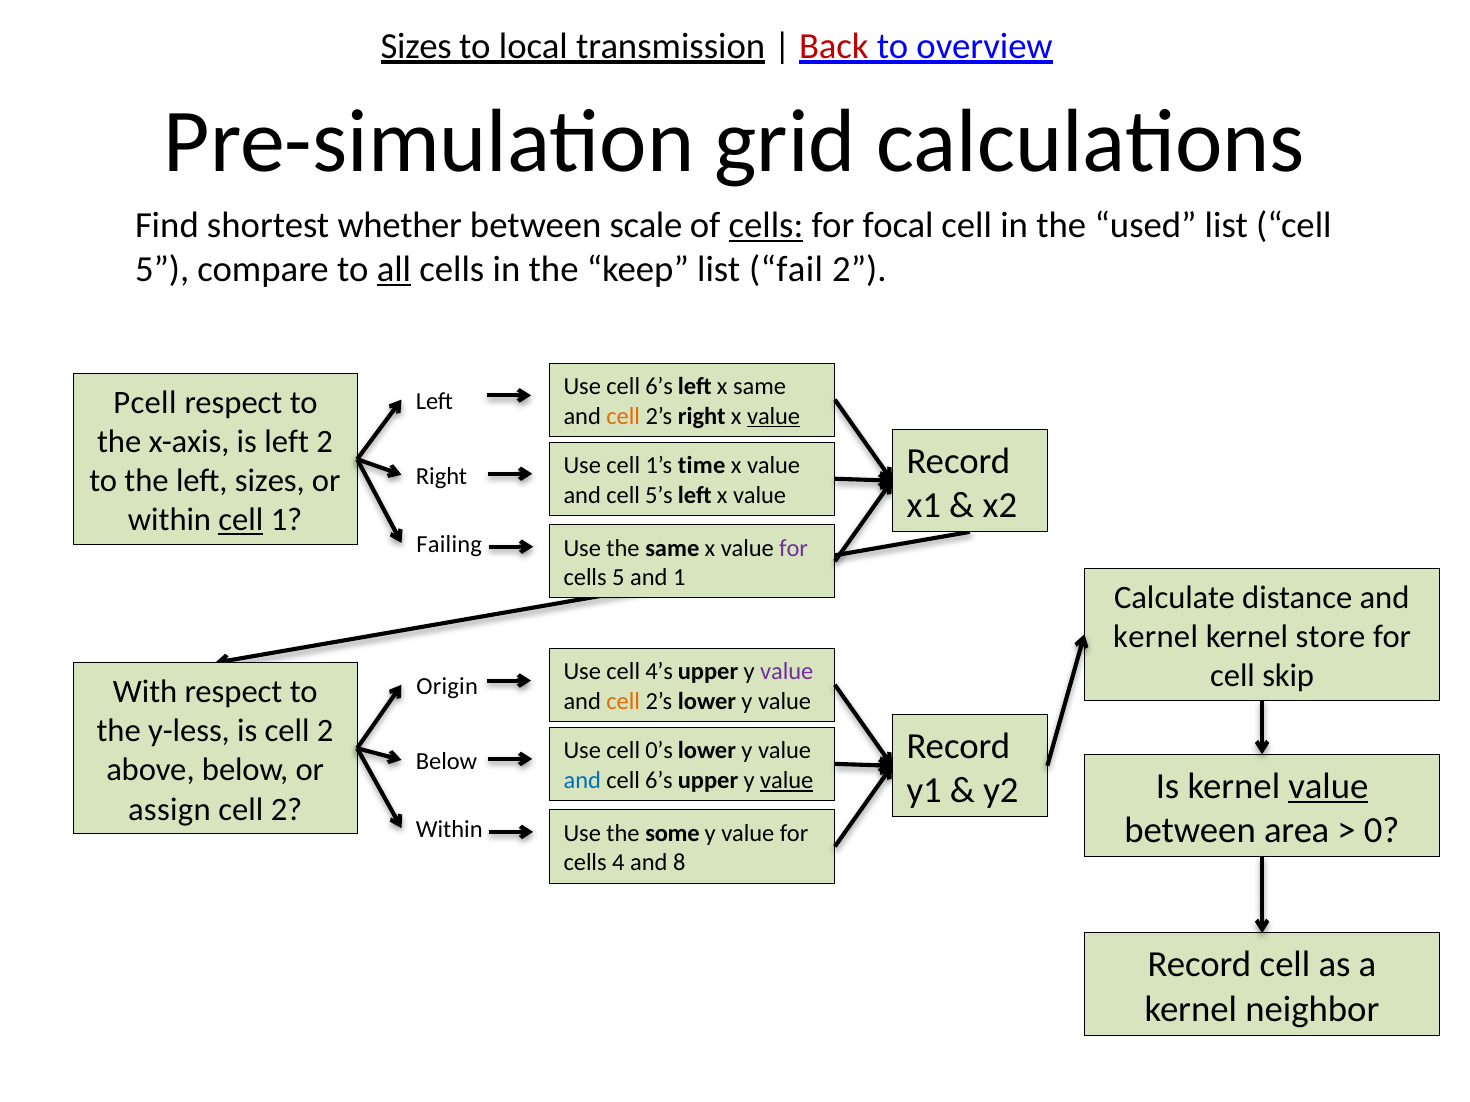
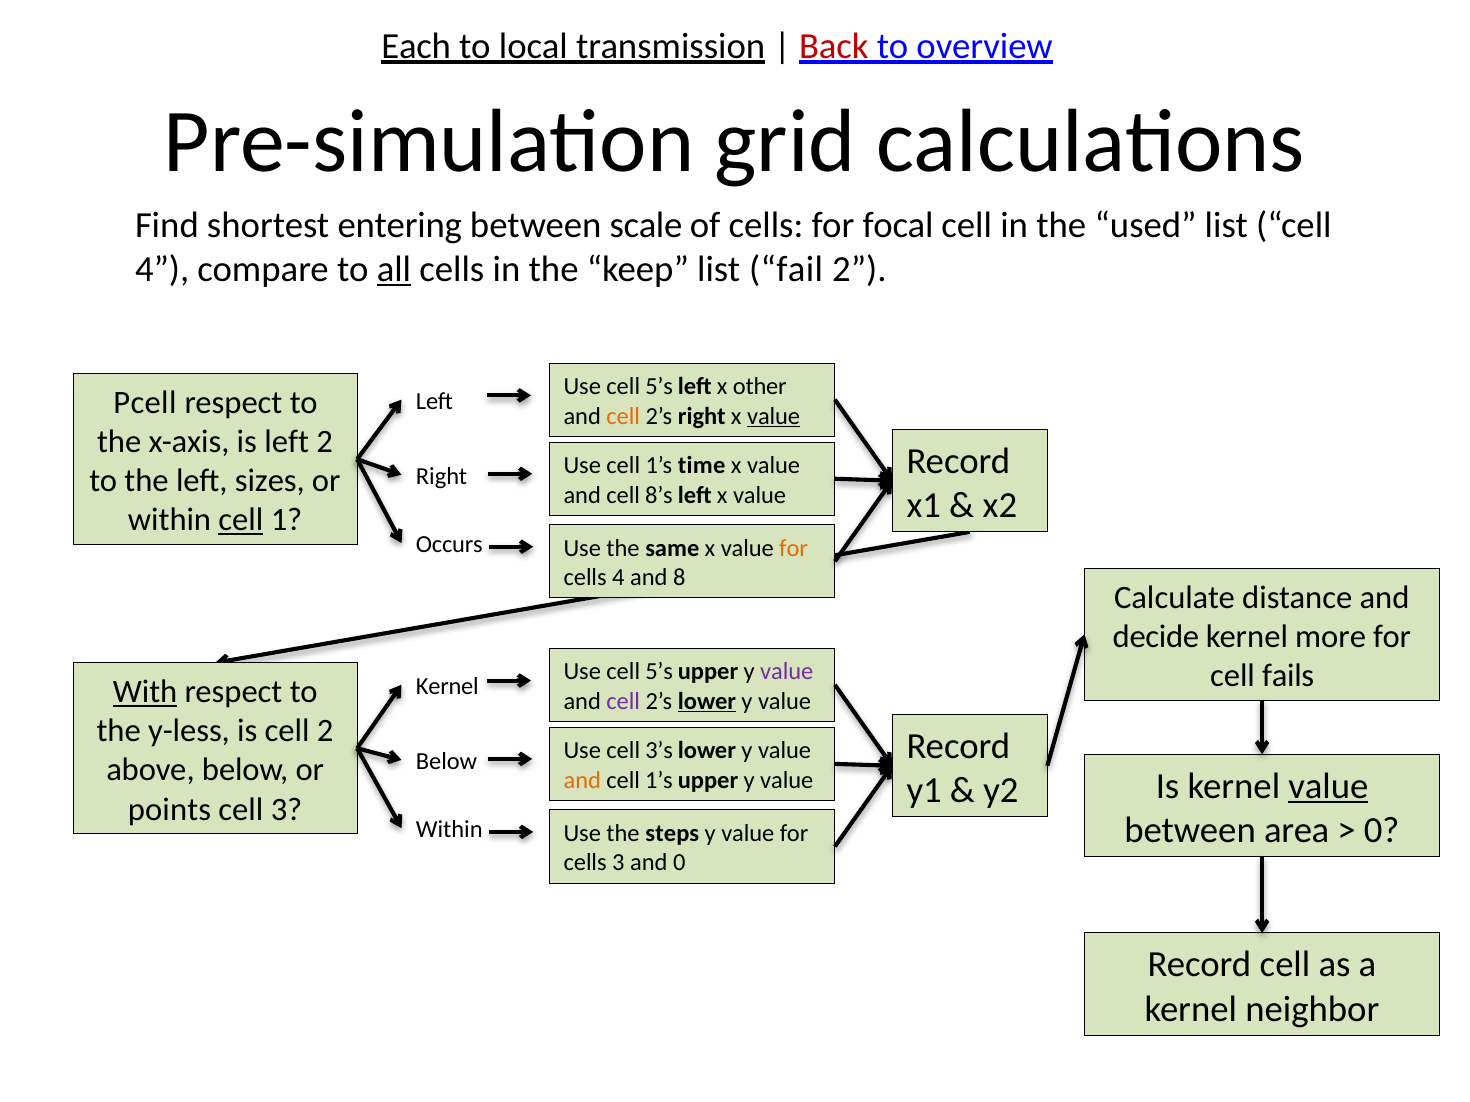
Sizes at (416, 46): Sizes -> Each
whether: whether -> entering
cells at (766, 226) underline: present -> none
5 at (162, 270): 5 -> 4
6’s at (659, 387): 6’s -> 5’s
x same: same -> other
5’s: 5’s -> 8’s
Failing: Failing -> Occurs
for at (794, 549) colour: purple -> orange
cells 5: 5 -> 4
and 1: 1 -> 8
kernel at (1156, 637): kernel -> decide
store: store -> more
4’s at (659, 672): 4’s -> 5’s
skip: skip -> fails
Origin at (447, 687): Origin -> Kernel
With underline: none -> present
cell at (623, 702) colour: orange -> purple
lower at (707, 702) underline: none -> present
0’s: 0’s -> 3’s
and at (582, 781) colour: blue -> orange
6’s at (659, 781): 6’s -> 1’s
value at (787, 781) underline: present -> none
assign: assign -> points
2 at (287, 810): 2 -> 3
some: some -> steps
cells 4: 4 -> 3
and 8: 8 -> 0
